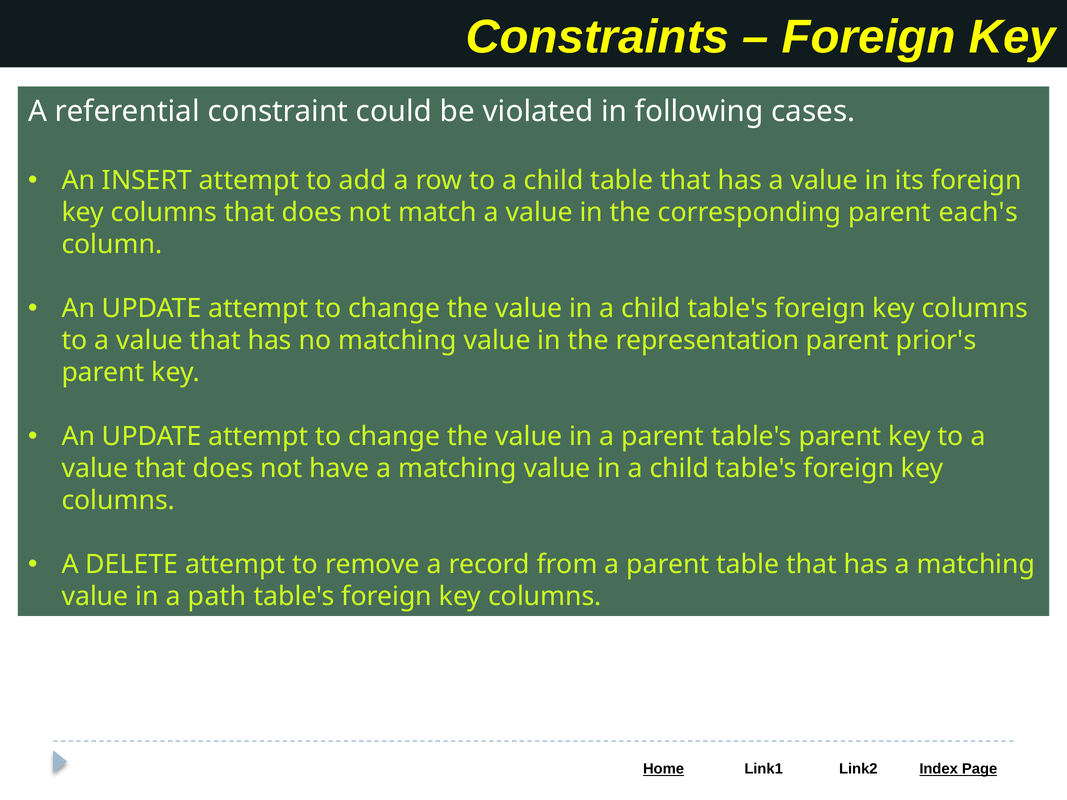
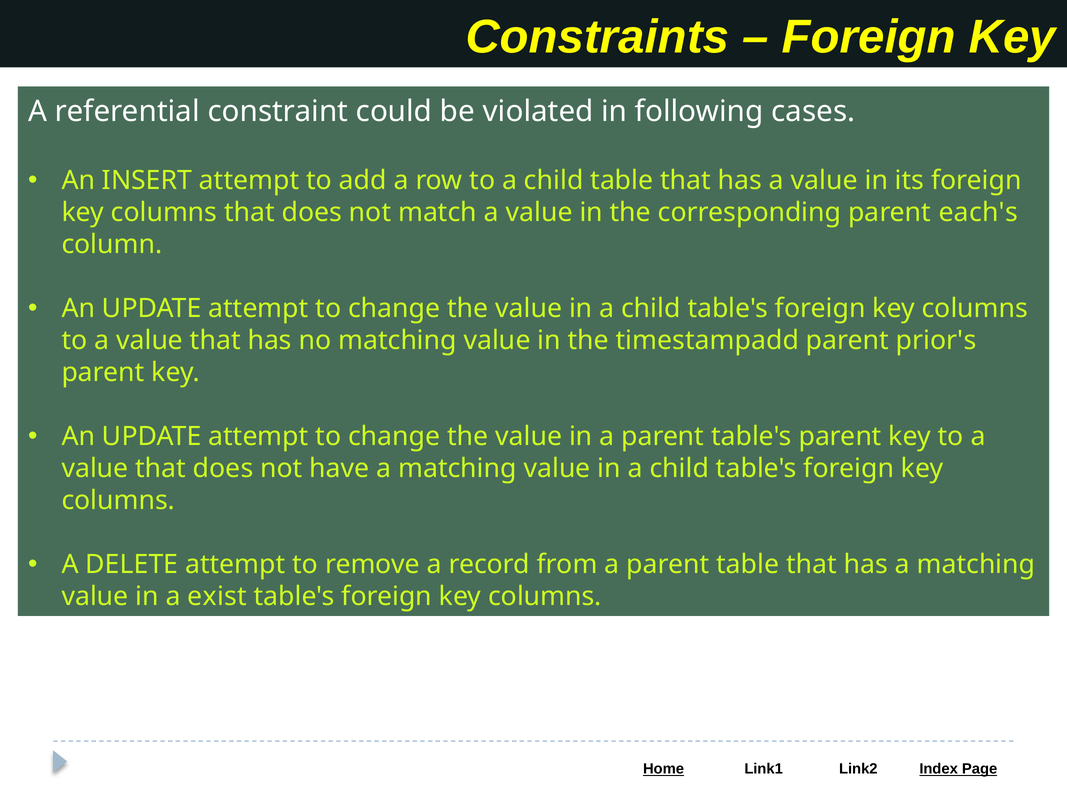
representation: representation -> timestampadd
path: path -> exist
